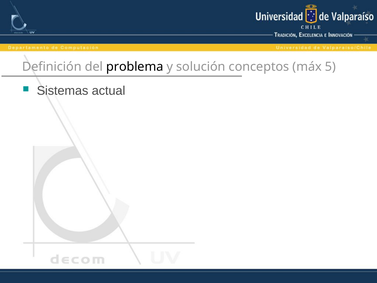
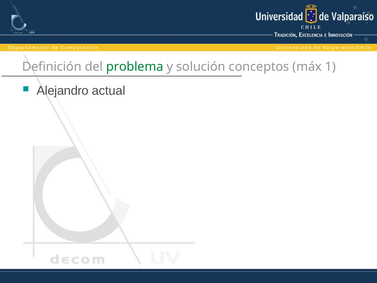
problema colour: black -> green
5: 5 -> 1
Sistemas: Sistemas -> Alejandro
